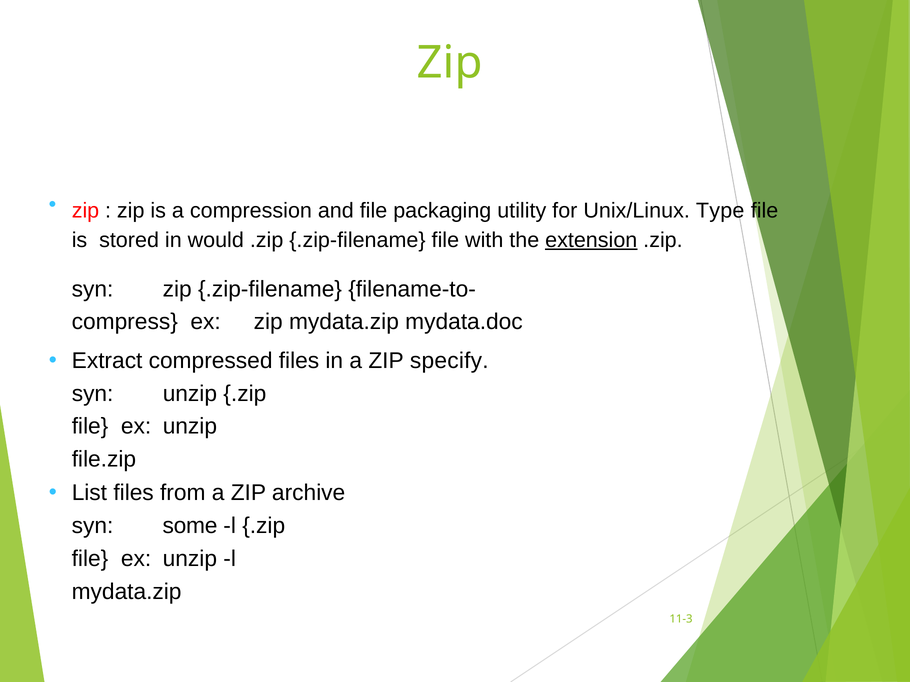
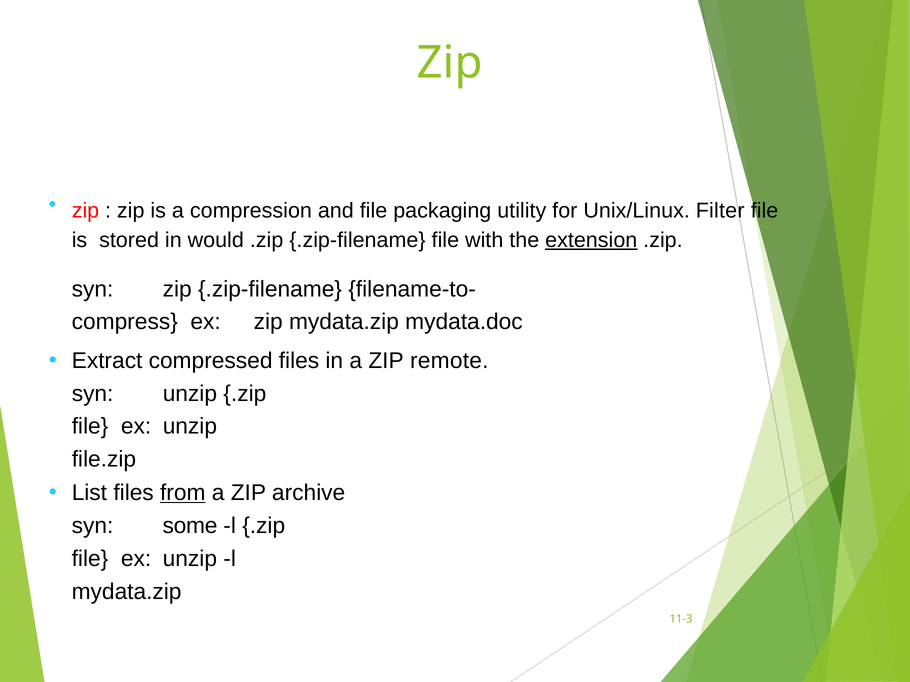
Type: Type -> Filter
specify: specify -> remote
from underline: none -> present
